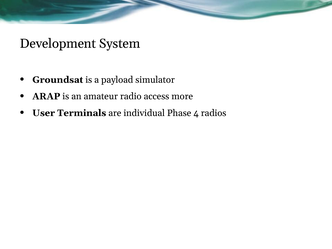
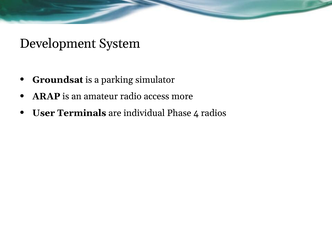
payload: payload -> parking
